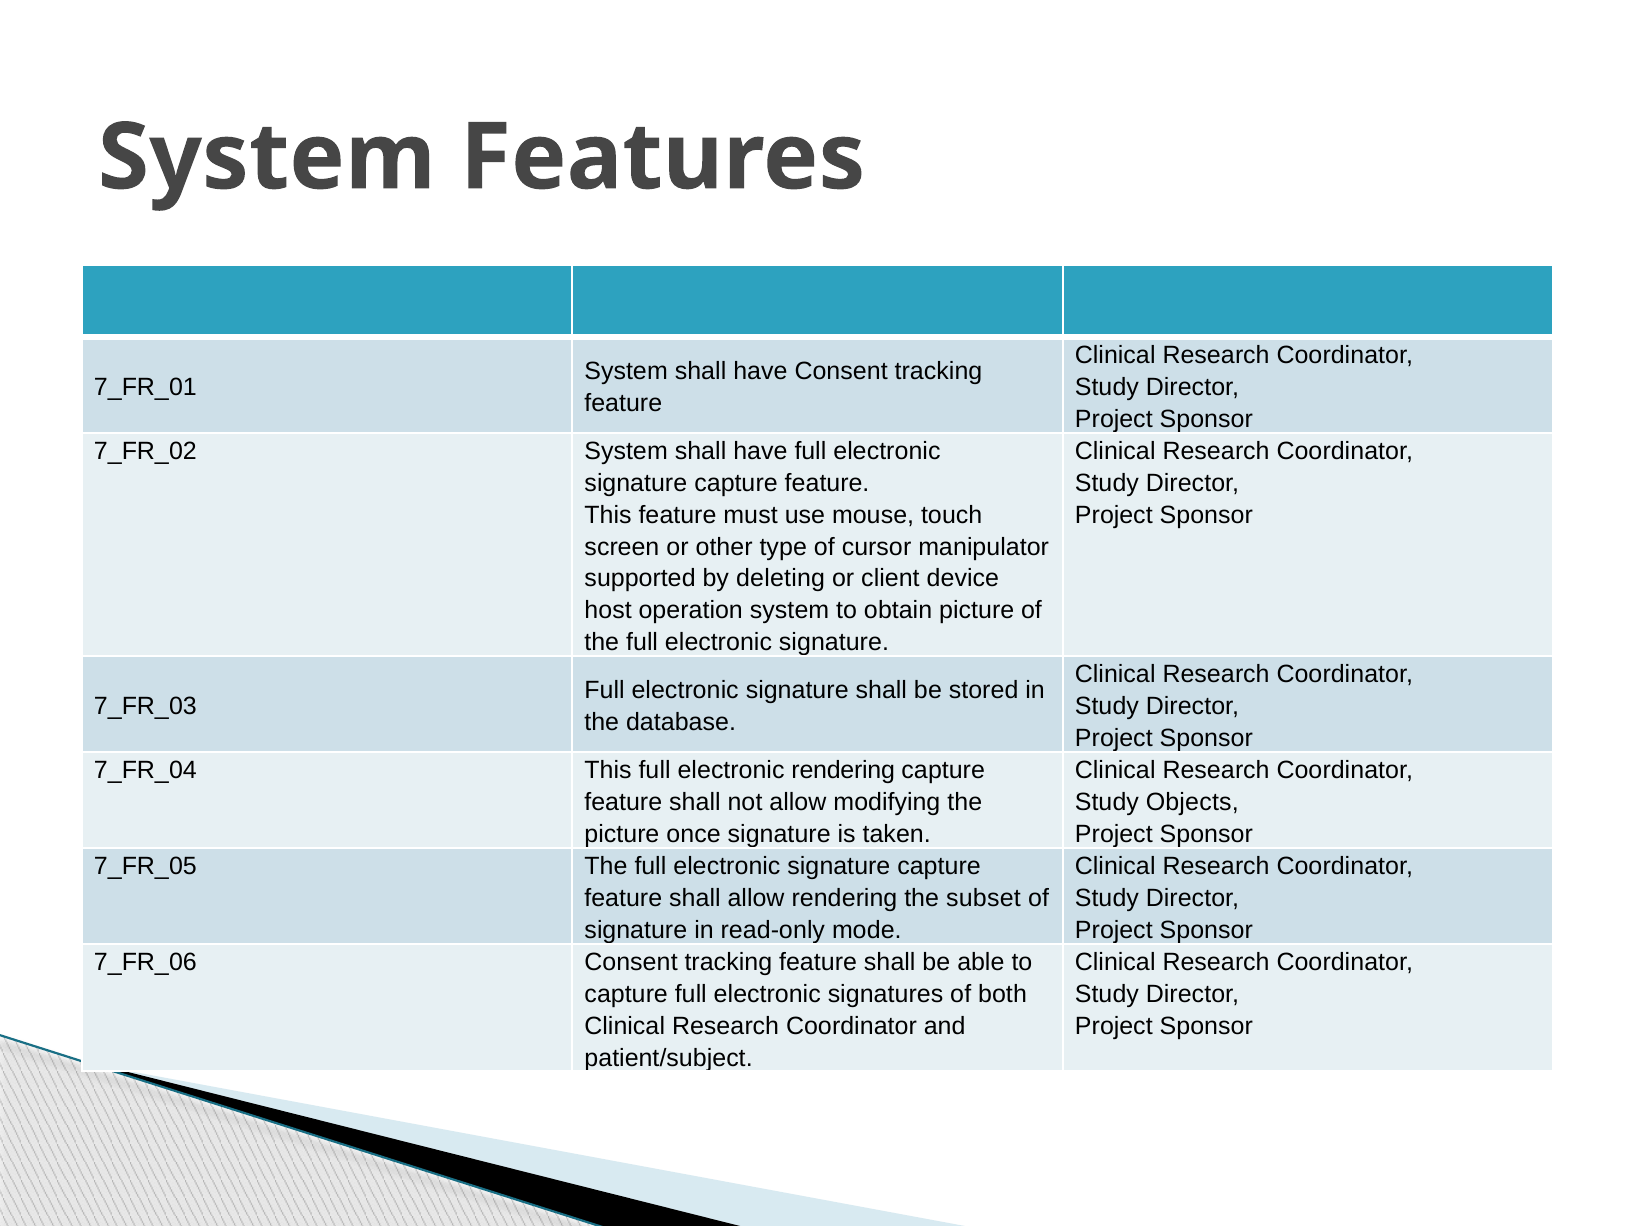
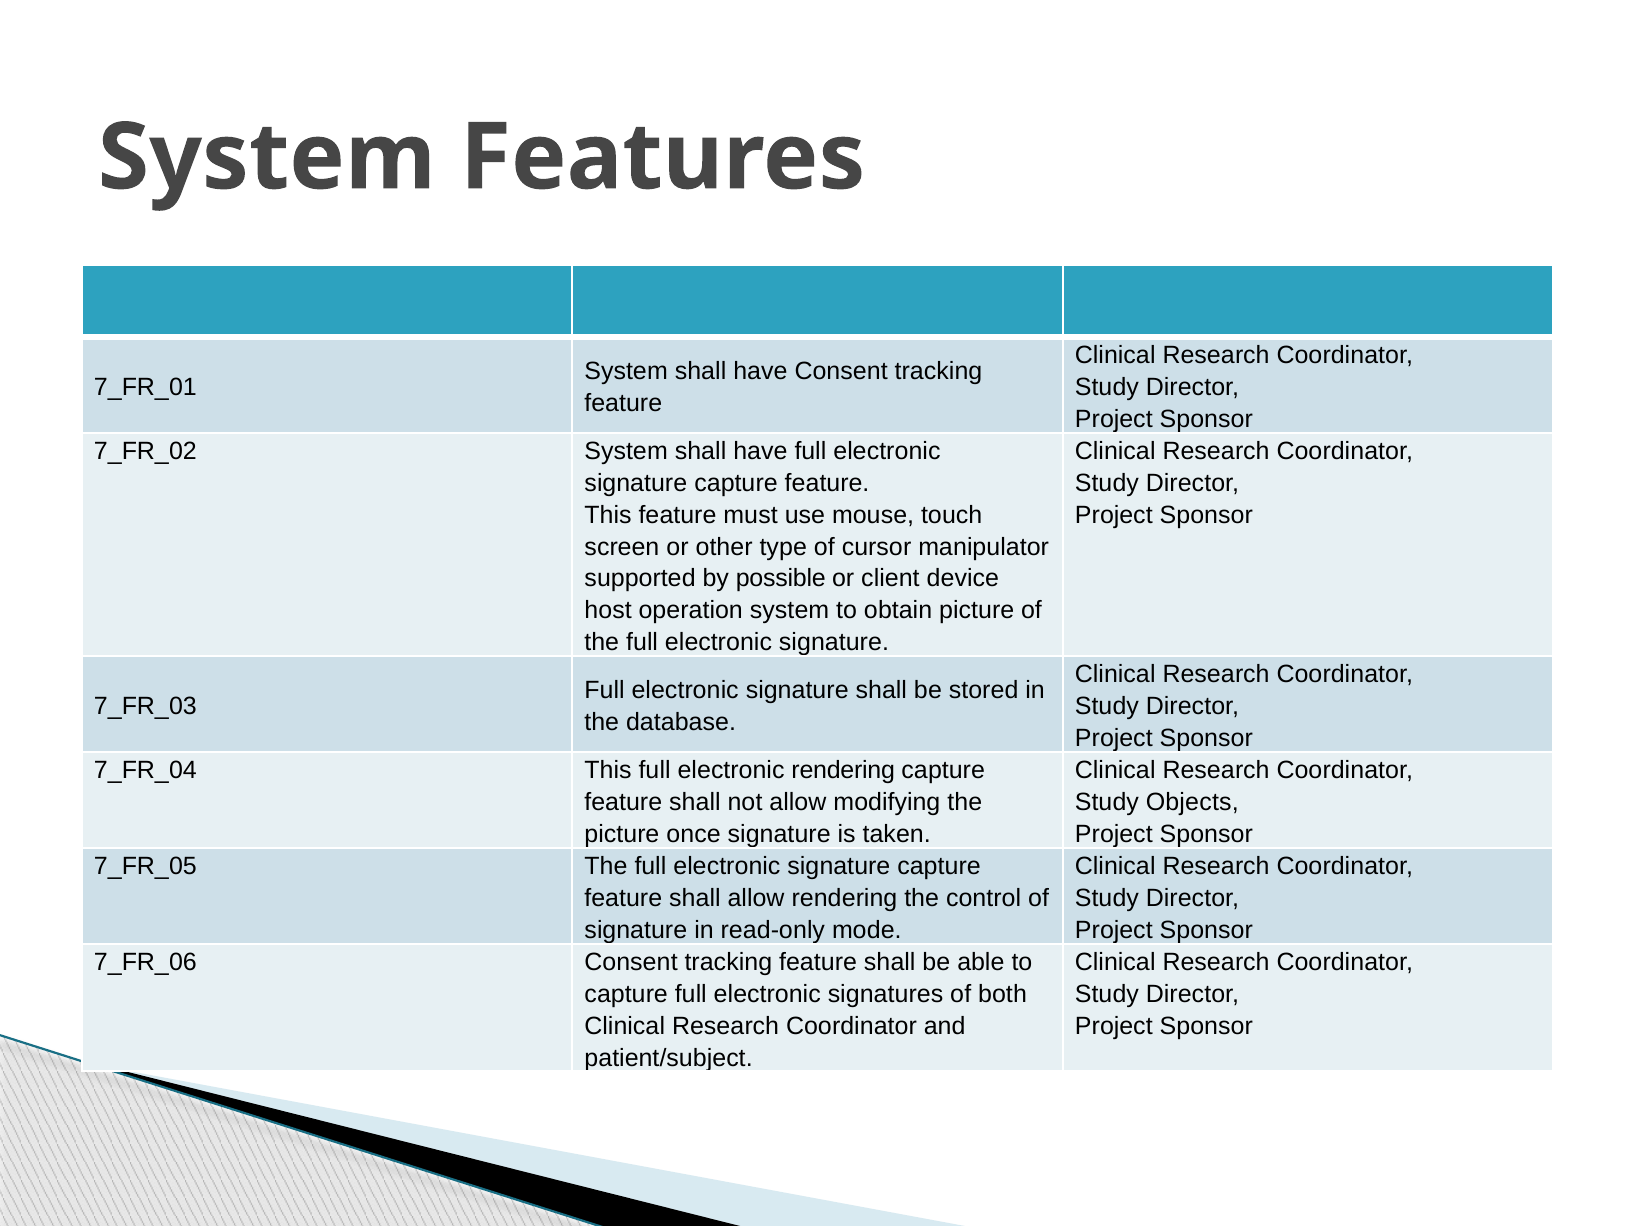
deleting: deleting -> possible
subset: subset -> control
